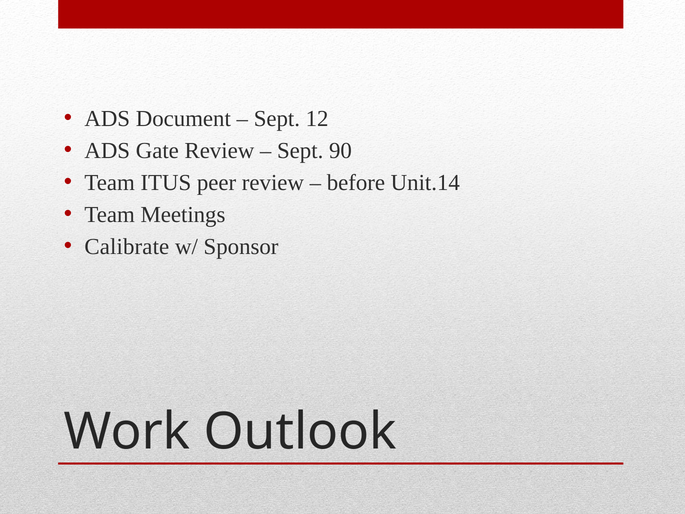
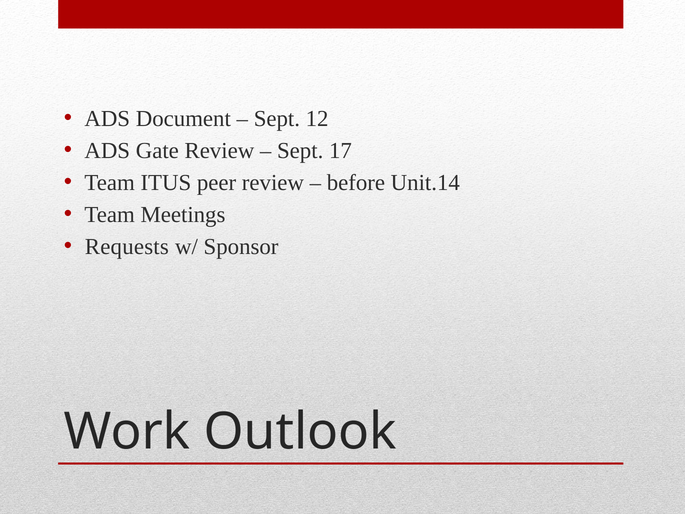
90: 90 -> 17
Calibrate: Calibrate -> Requests
